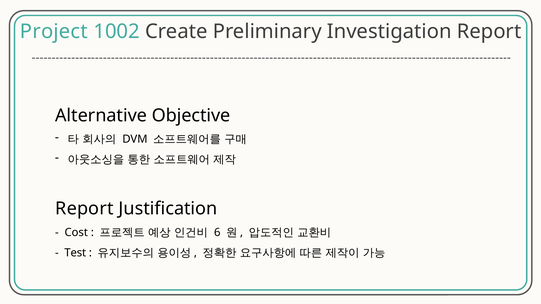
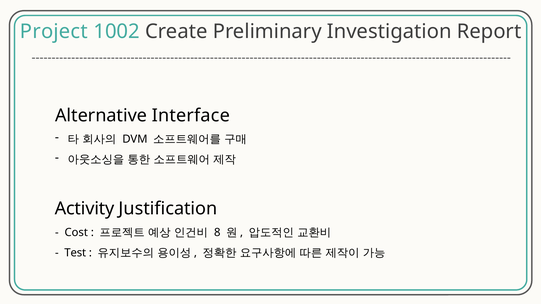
Objective: Objective -> Interface
Report at (84, 209): Report -> Activity
6: 6 -> 8
